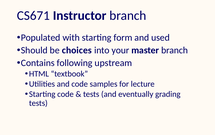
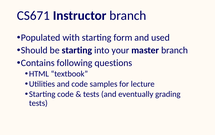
be choices: choices -> starting
upstream: upstream -> questions
